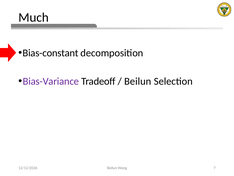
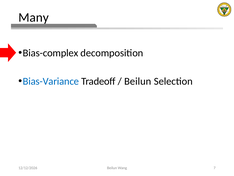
Much: Much -> Many
Bias-constant: Bias-constant -> Bias-complex
Bias-Variance colour: purple -> blue
